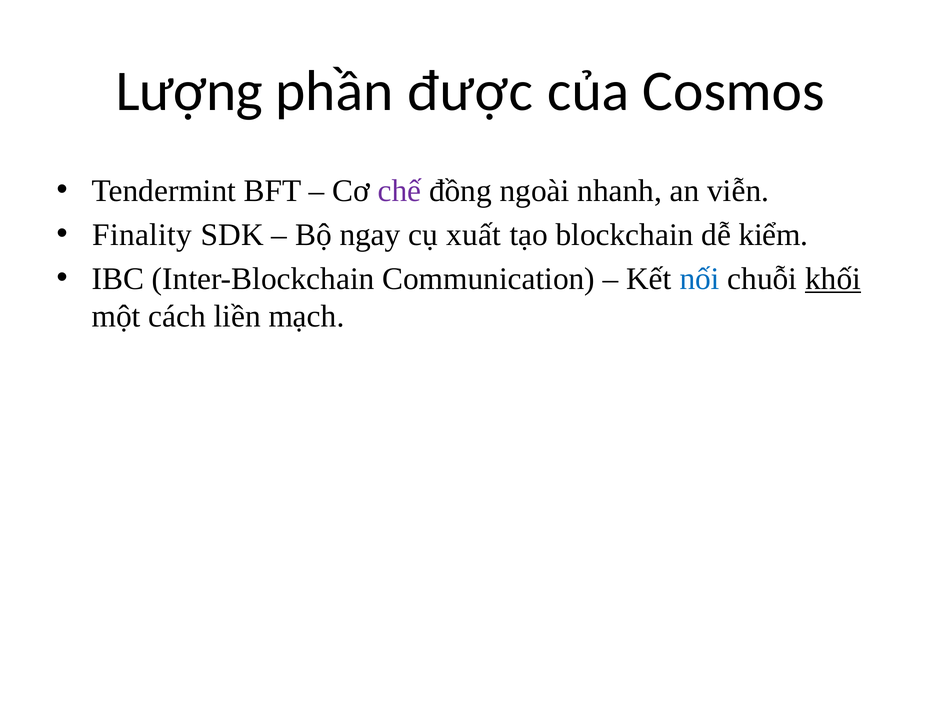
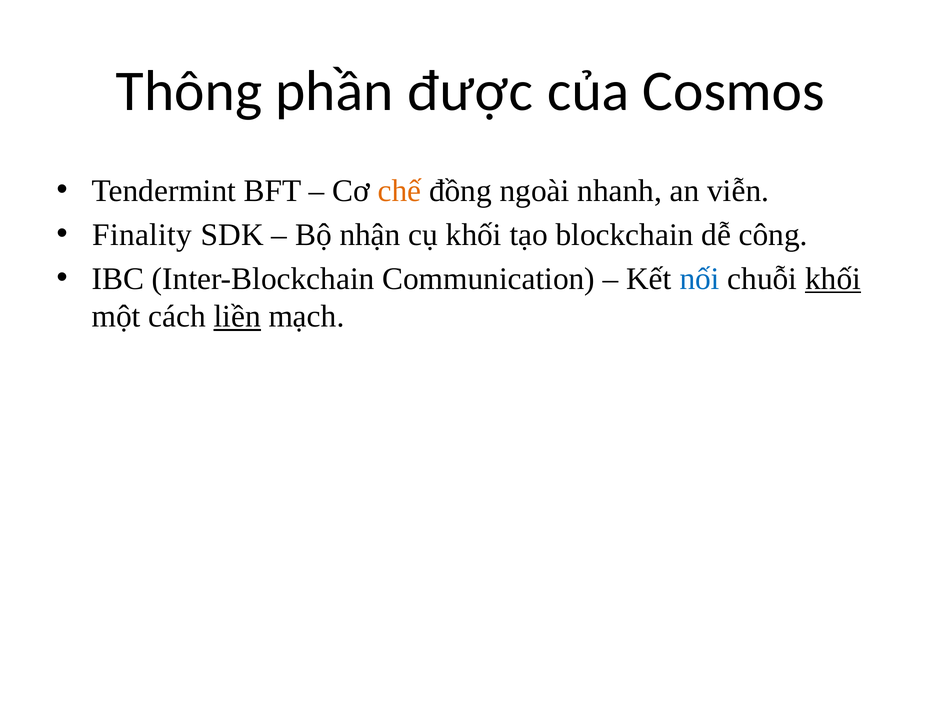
Lượng: Lượng -> Thông
chế colour: purple -> orange
ngay: ngay -> nhận
cụ xuất: xuất -> khối
kiểm: kiểm -> công
liền underline: none -> present
